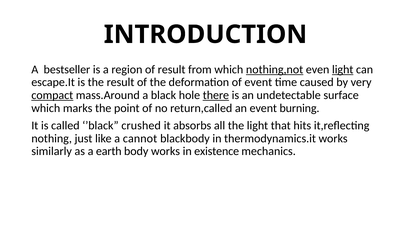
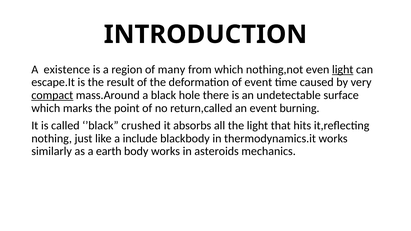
bestseller: bestseller -> existence
of result: result -> many
nothing,not underline: present -> none
there underline: present -> none
cannot: cannot -> include
existence: existence -> asteroids
